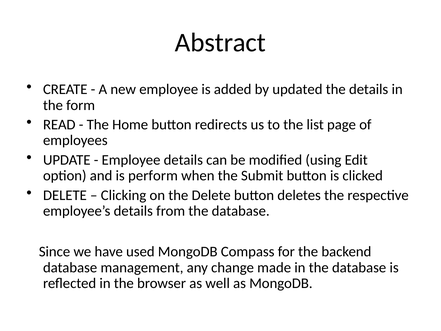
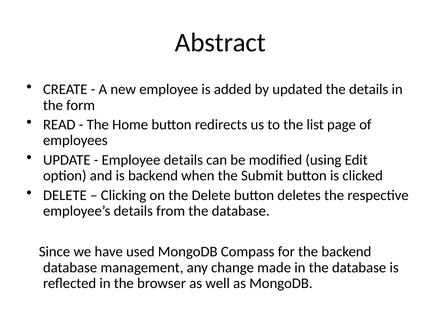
is perform: perform -> backend
